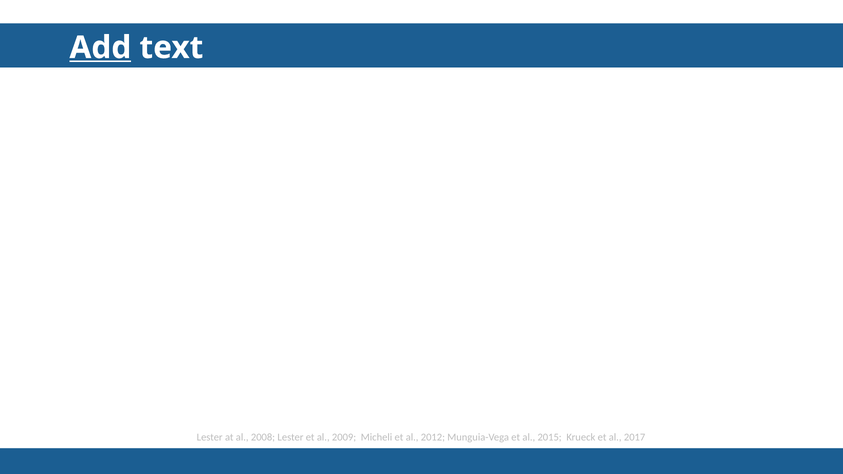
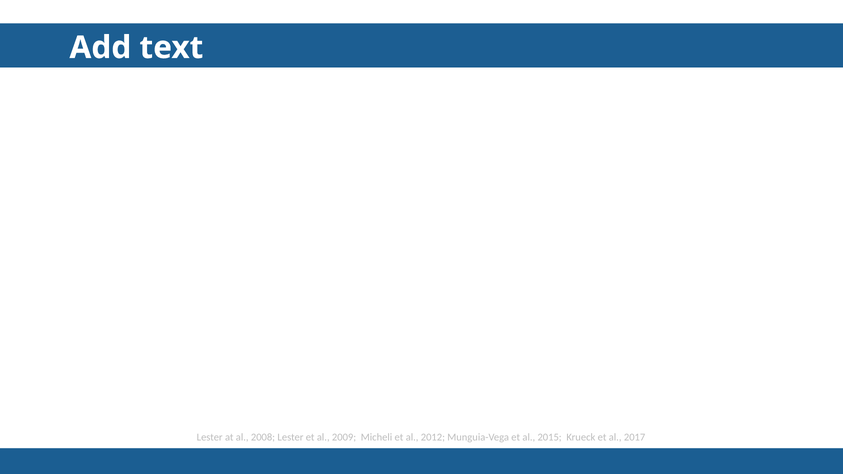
Add underline: present -> none
